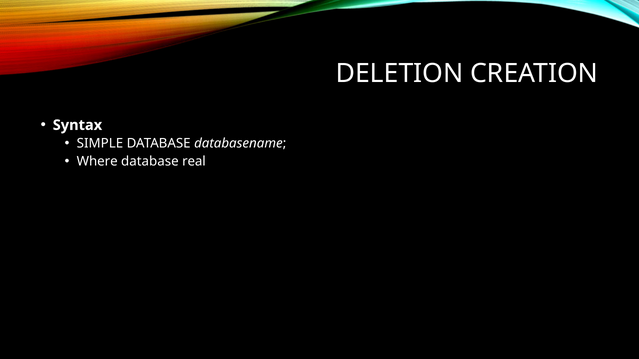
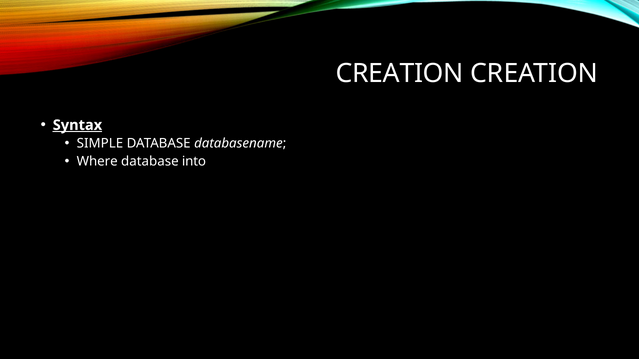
DELETION at (400, 74): DELETION -> CREATION
Syntax underline: none -> present
real: real -> into
